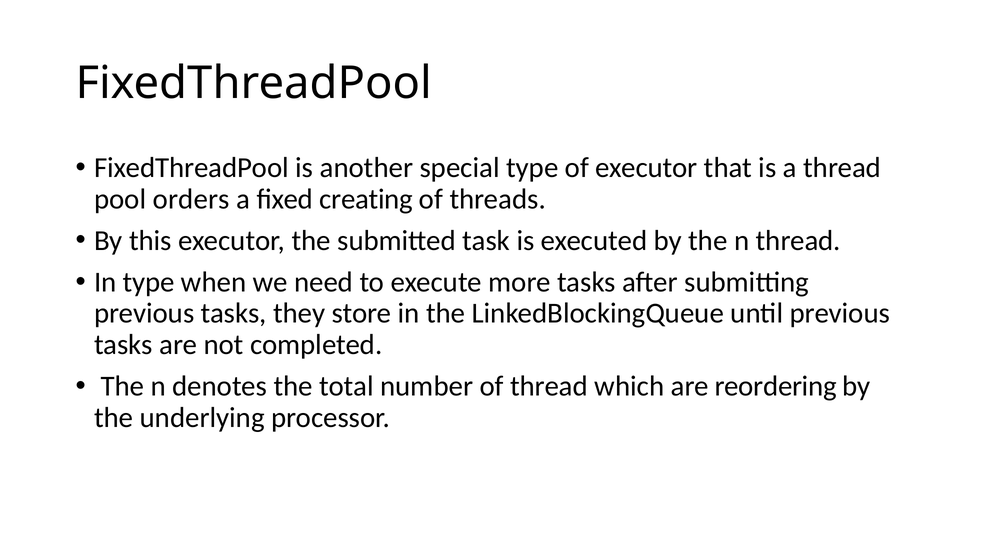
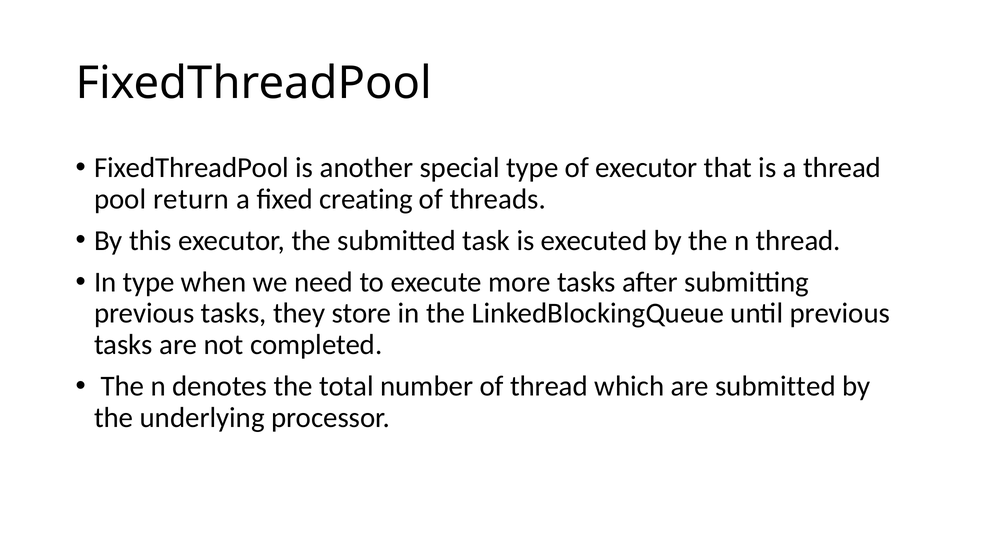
orders: orders -> return
are reordering: reordering -> submitted
